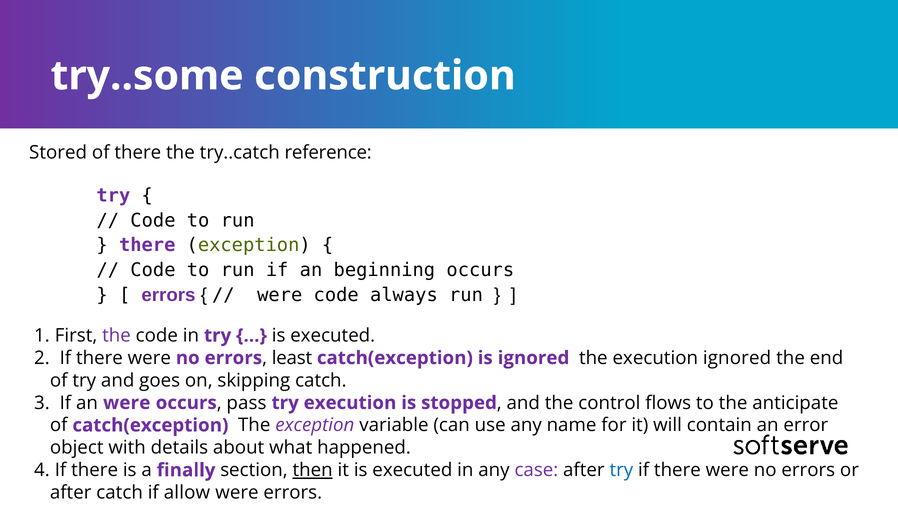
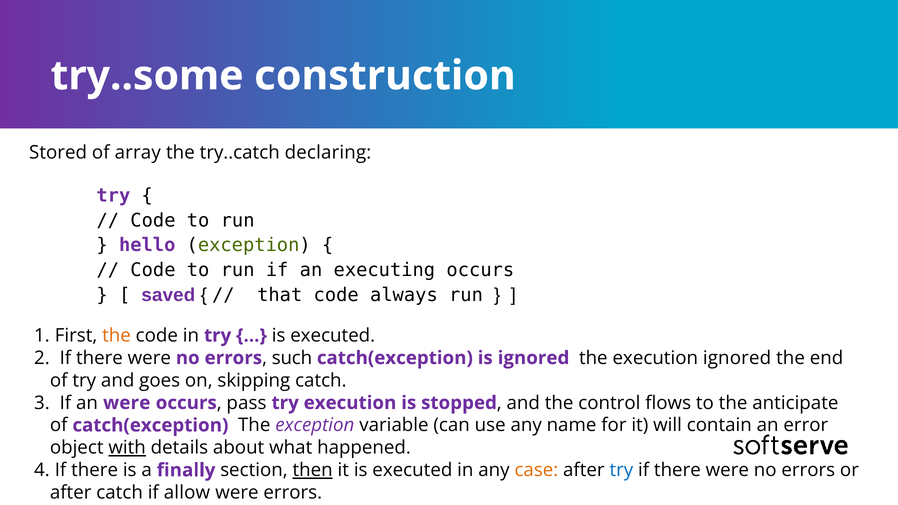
of there: there -> array
reference: reference -> declaring
there at (147, 245): there -> hello
beginning: beginning -> executing
errors at (168, 295): errors -> saved
were at (280, 295): were -> that
the at (116, 336) colour: purple -> orange
least: least -> such
with underline: none -> present
case colour: purple -> orange
